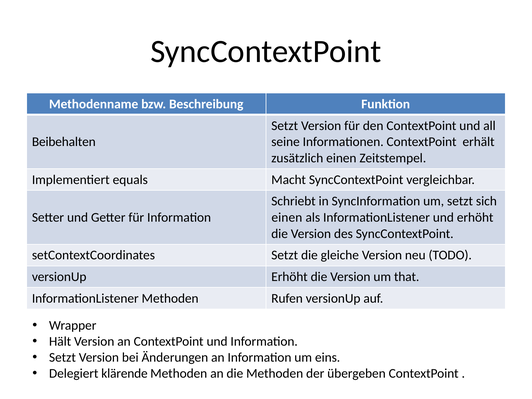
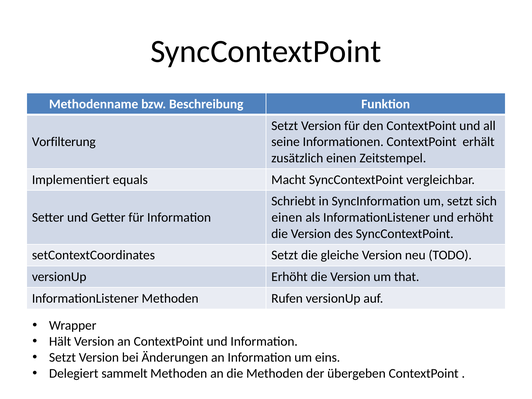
Beibehalten: Beibehalten -> Vorfilterung
klärende: klärende -> sammelt
